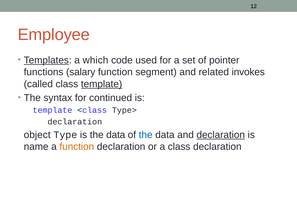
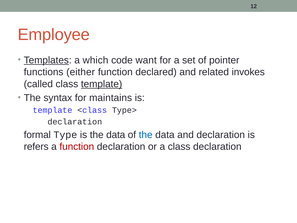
used: used -> want
salary: salary -> either
segment: segment -> declared
continued: continued -> maintains
object: object -> formal
declaration at (221, 135) underline: present -> none
name: name -> refers
function at (77, 147) colour: orange -> red
